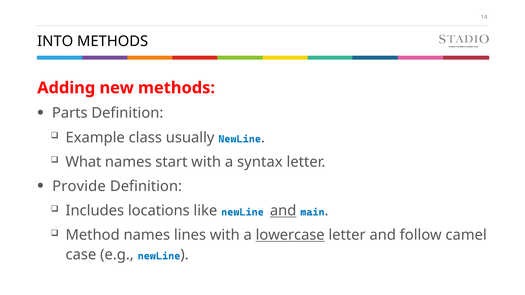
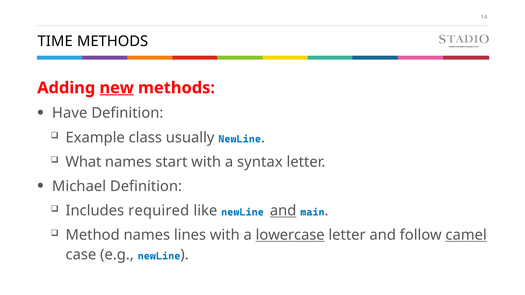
INTO: INTO -> TIME
new underline: none -> present
Parts: Parts -> Have
Provide: Provide -> Michael
locations: locations -> required
camel underline: none -> present
